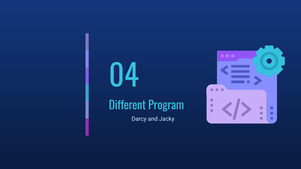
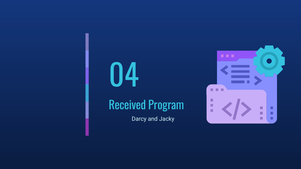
Different: Different -> Received
